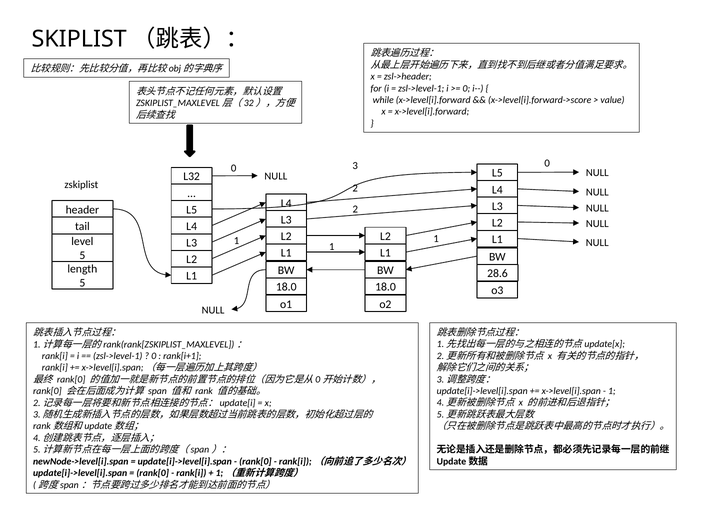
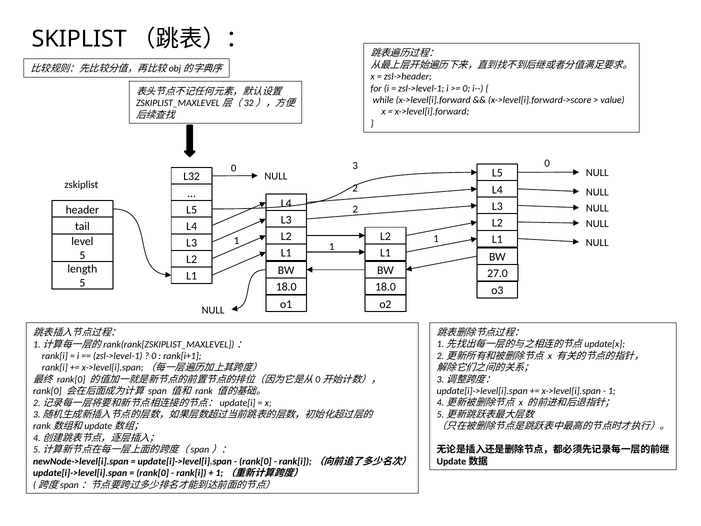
28.6: 28.6 -> 27.0
